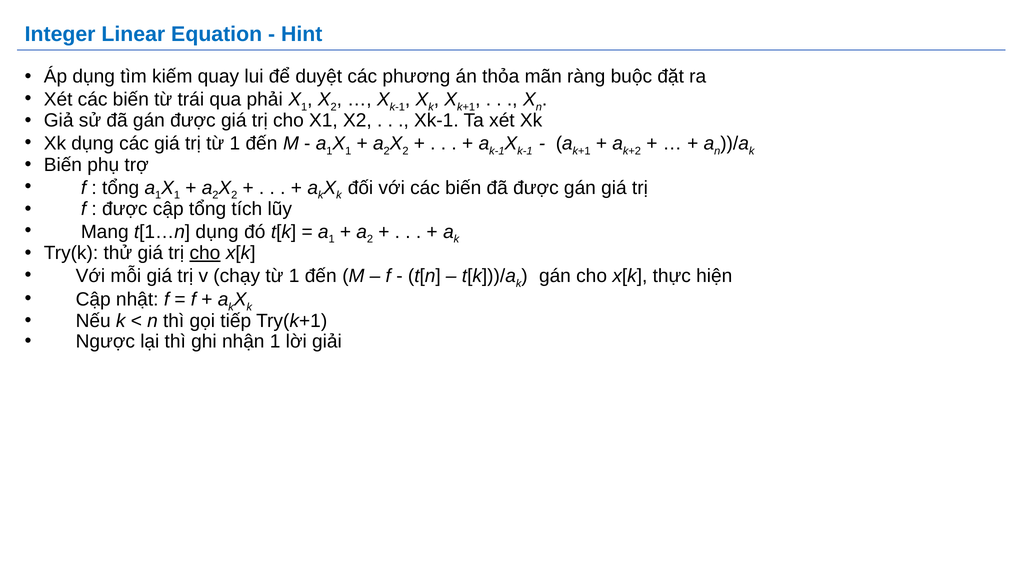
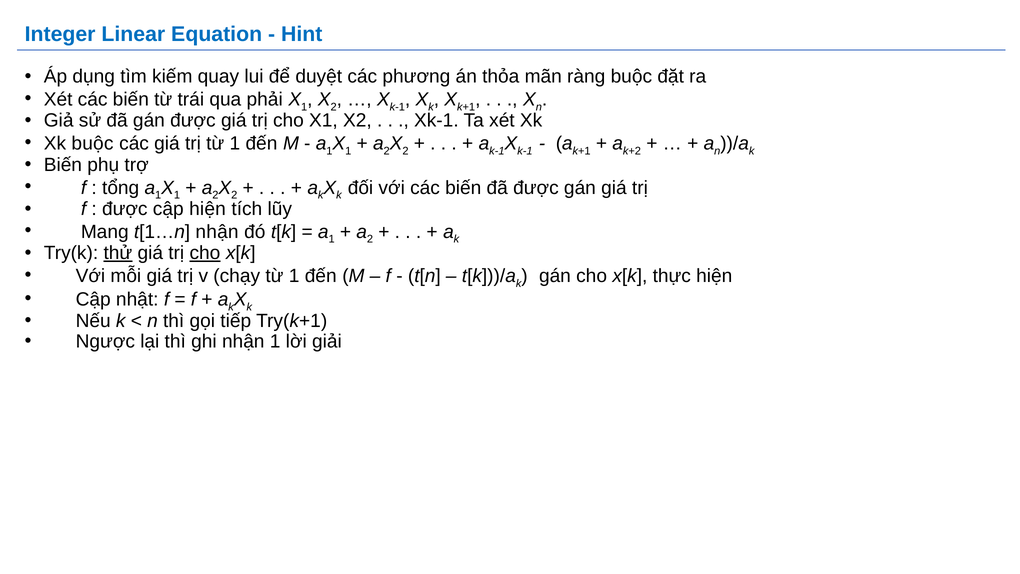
Xk dụng: dụng -> buộc
cập tổng: tổng -> hiện
t[1…n dụng: dụng -> nhận
thử underline: none -> present
